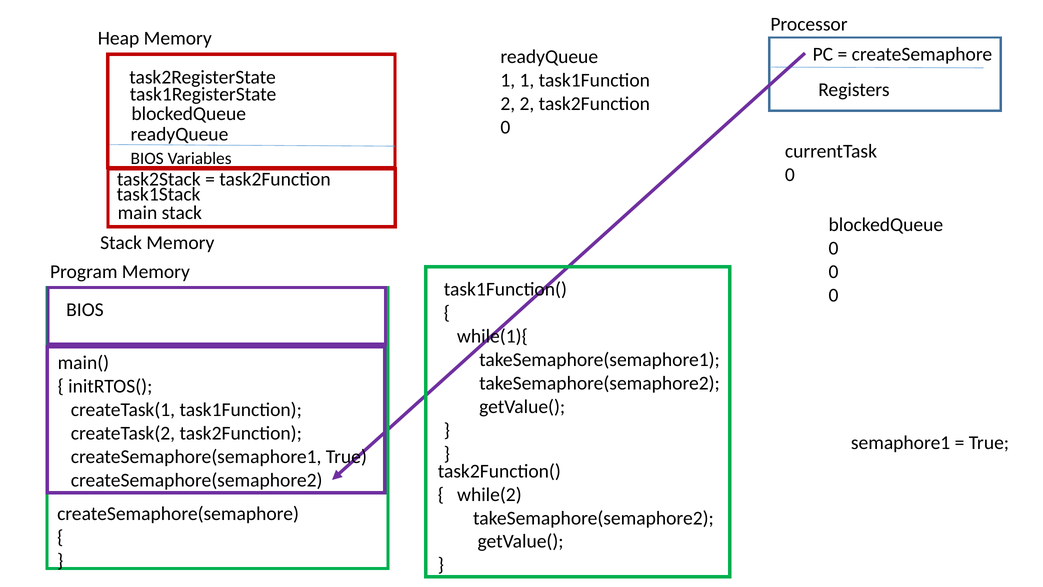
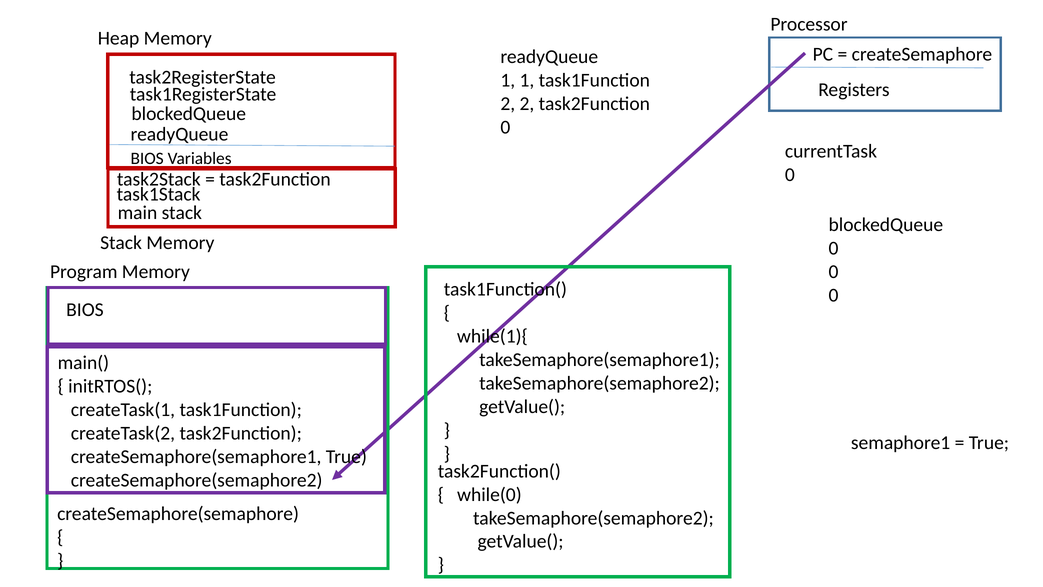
while(2: while(2 -> while(0
